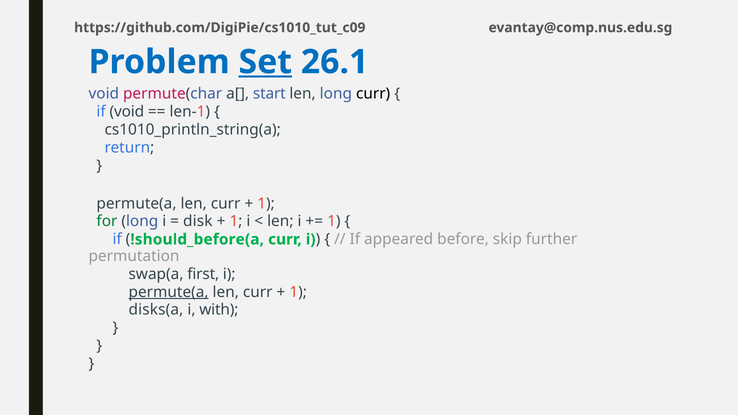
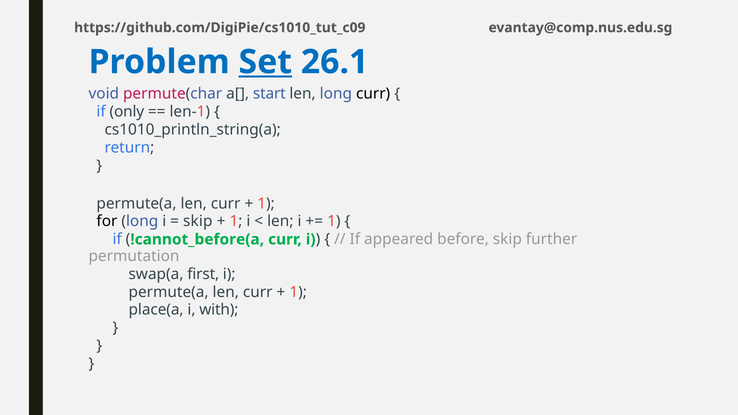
if void: void -> only
for colour: green -> black
disk at (198, 221): disk -> skip
!should_before(a: !should_before(a -> !cannot_before(a
permute(a at (169, 292) underline: present -> none
disks(a: disks(a -> place(a
